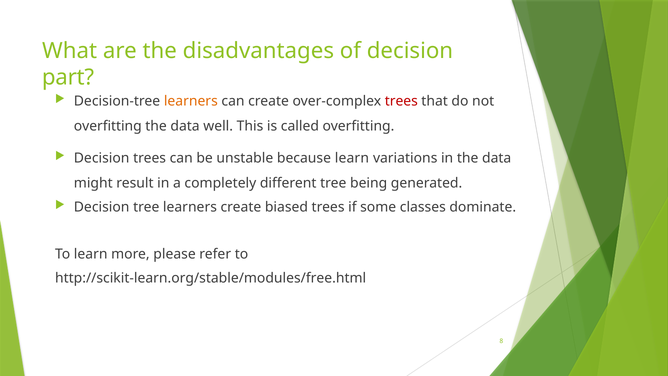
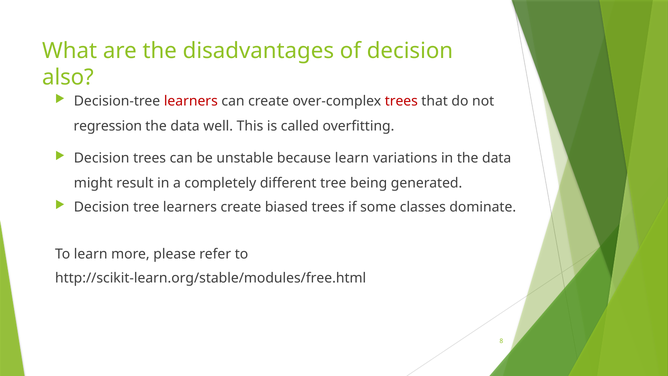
part: part -> also
learners at (191, 101) colour: orange -> red
overfitting at (108, 126): overfitting -> regression
